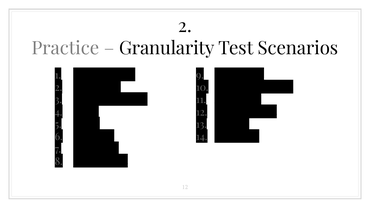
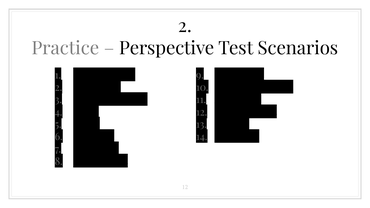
Granularity: Granularity -> Perspective
